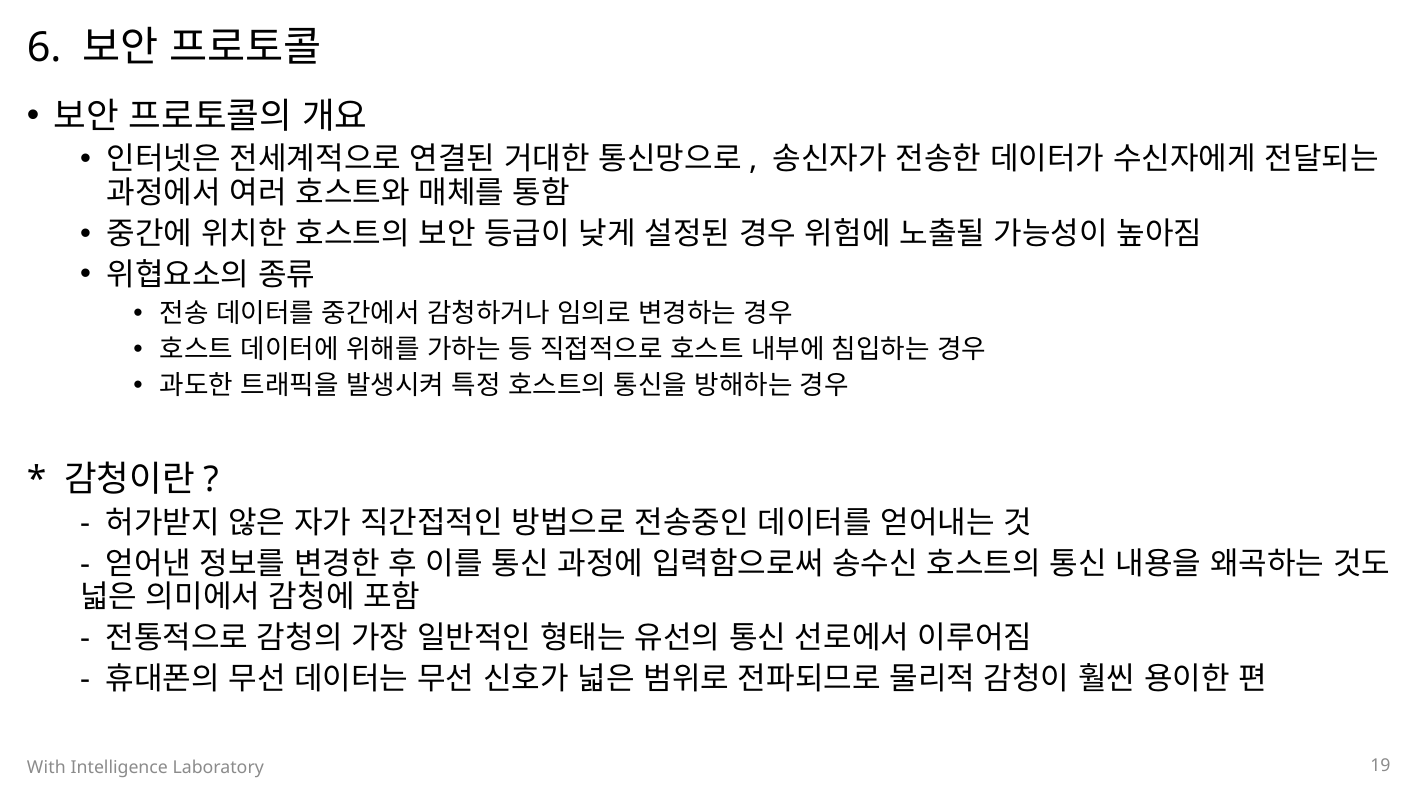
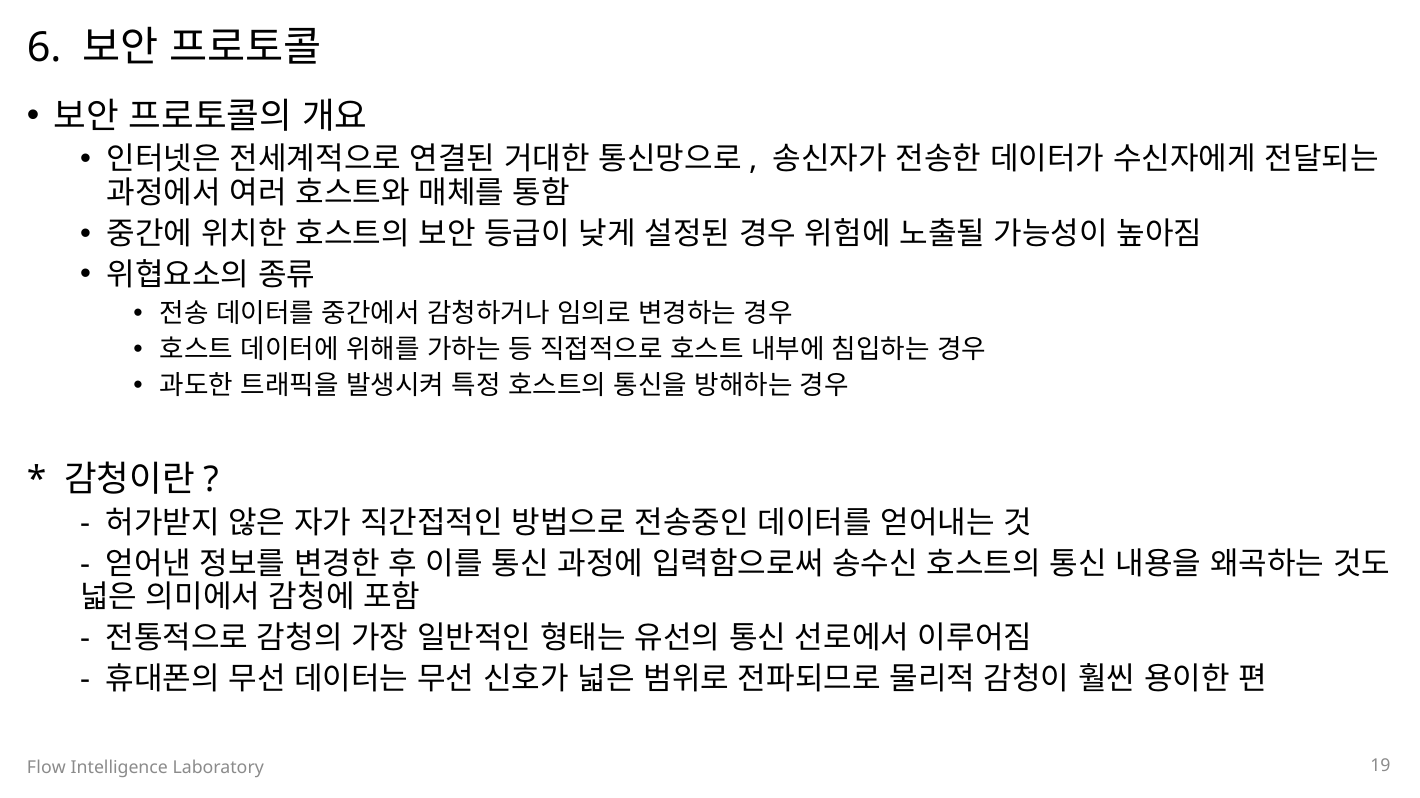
With: With -> Flow
